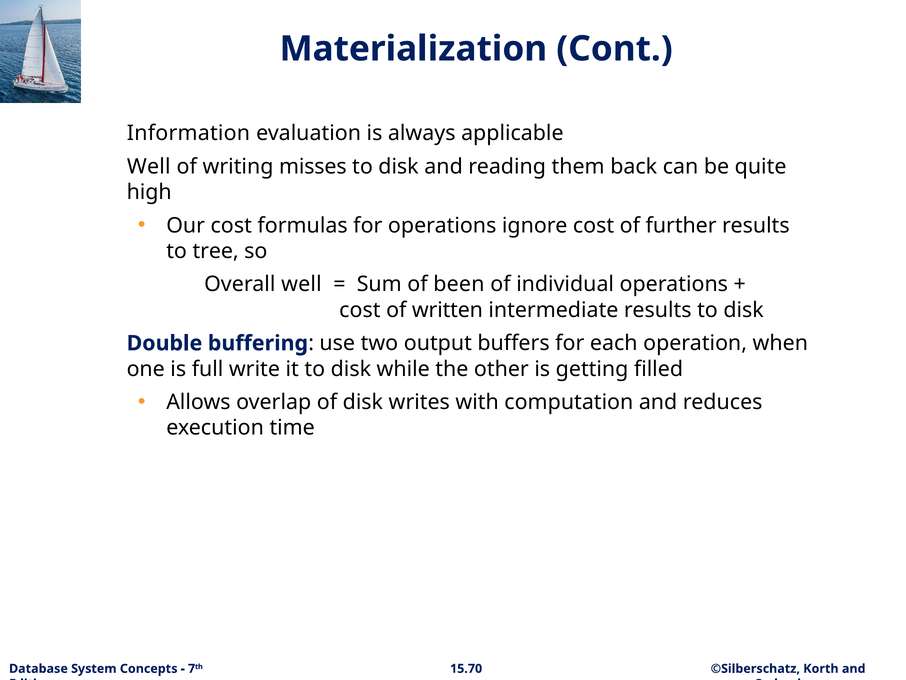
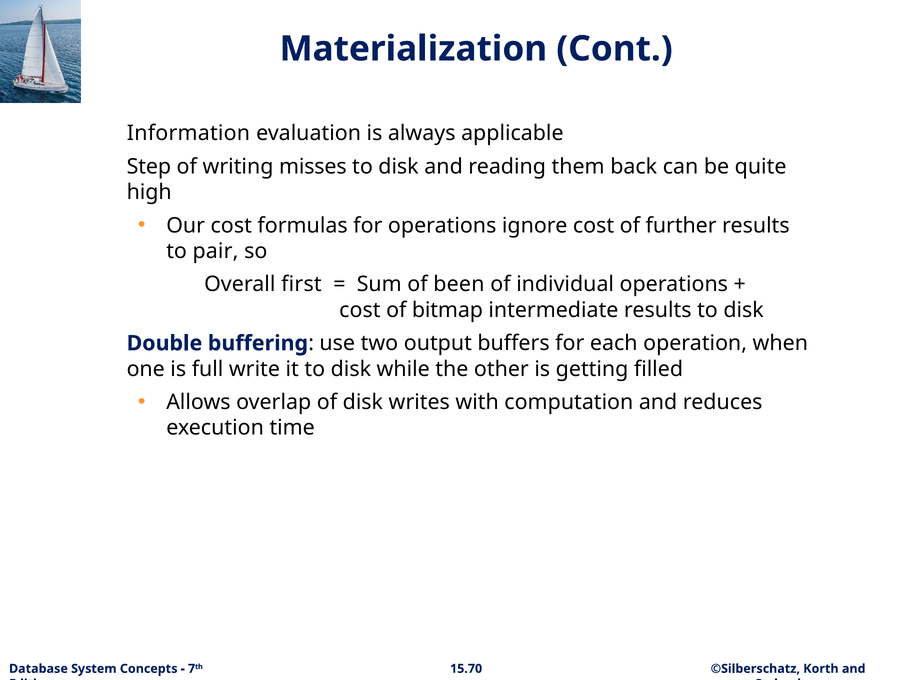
Well at (149, 166): Well -> Step
tree: tree -> pair
well at (301, 284): well -> first
written: written -> bitmap
